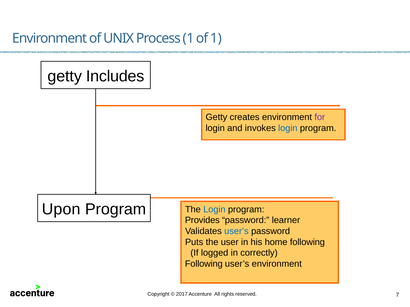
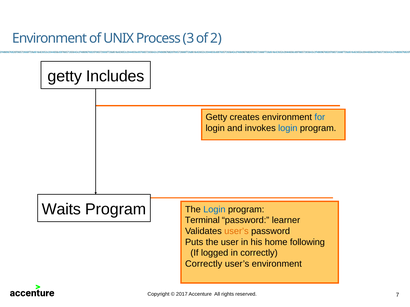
Process 1: 1 -> 3
of 1: 1 -> 2
for colour: purple -> blue
Upon: Upon -> Waits
Provides: Provides -> Terminal
user’s at (236, 232) colour: blue -> orange
Following at (204, 264): Following -> Correctly
